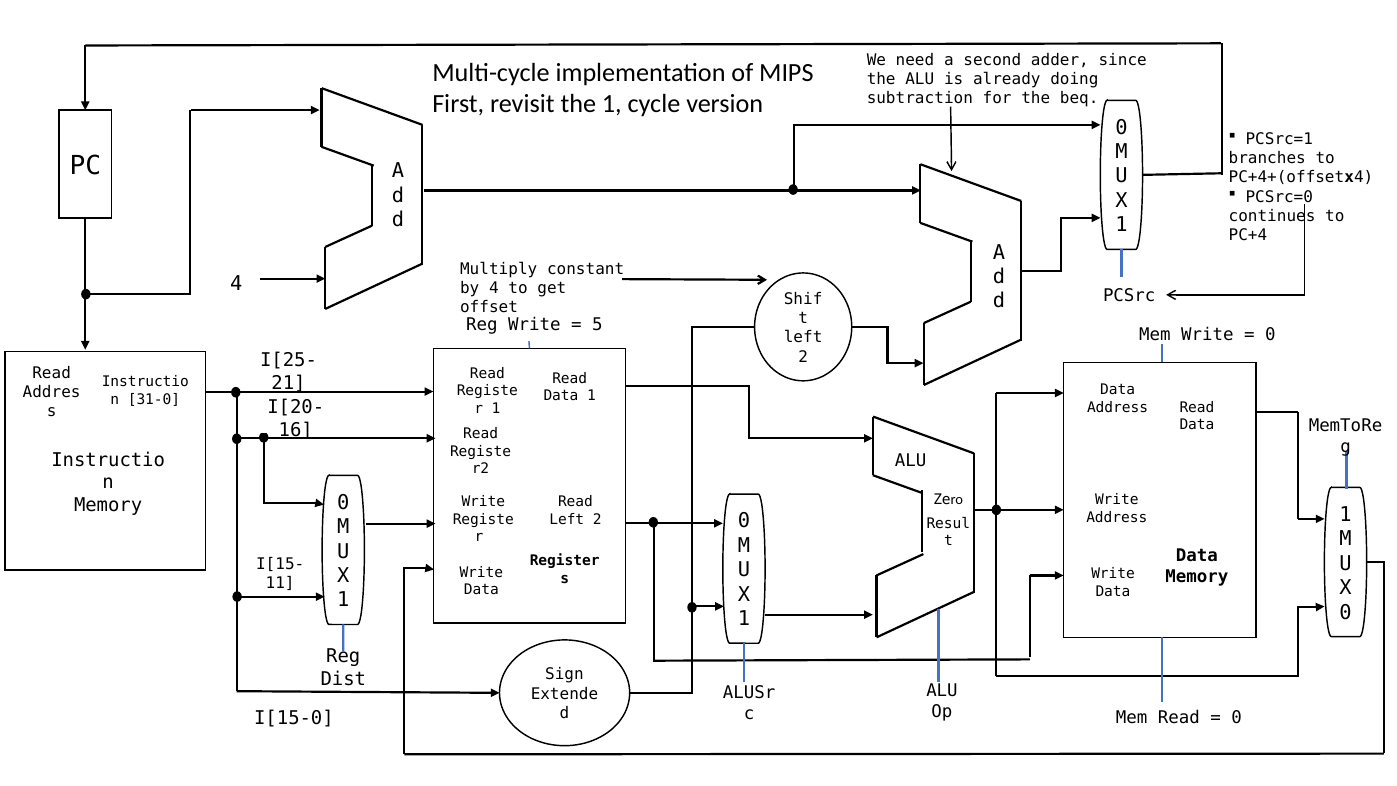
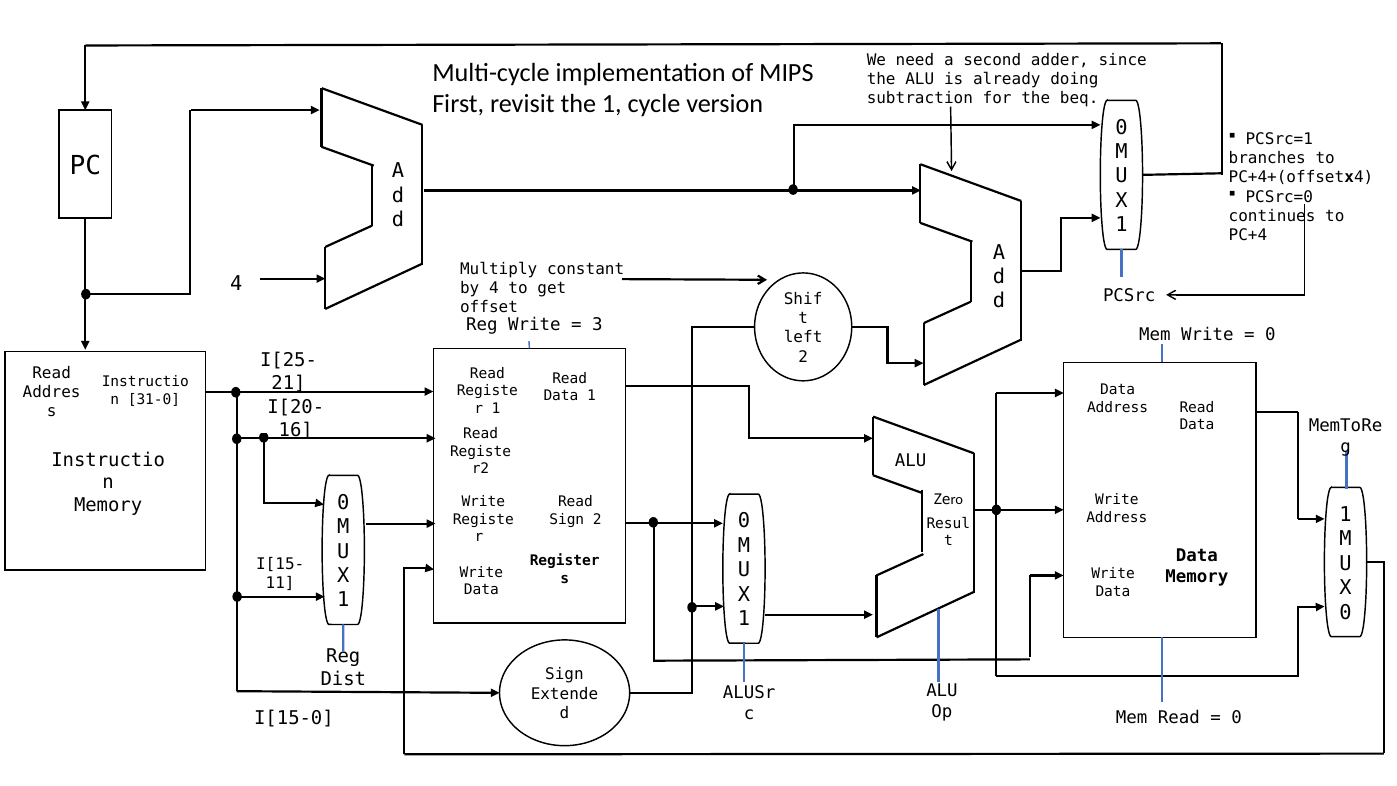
5: 5 -> 3
Left at (567, 519): Left -> Sign
